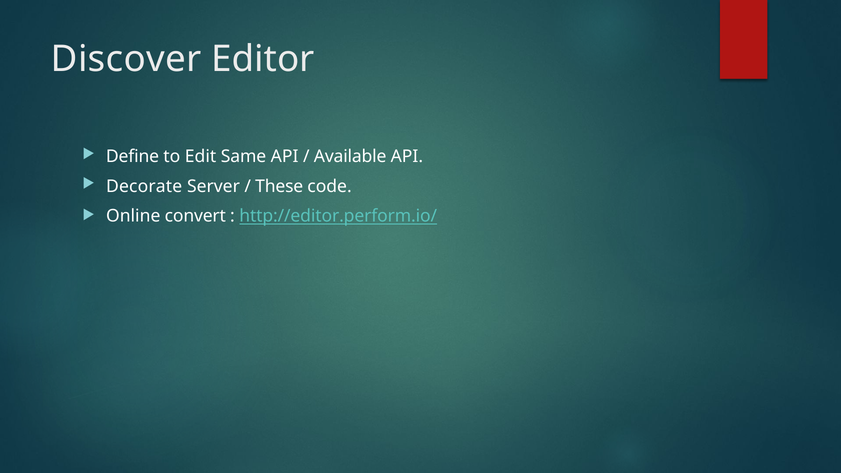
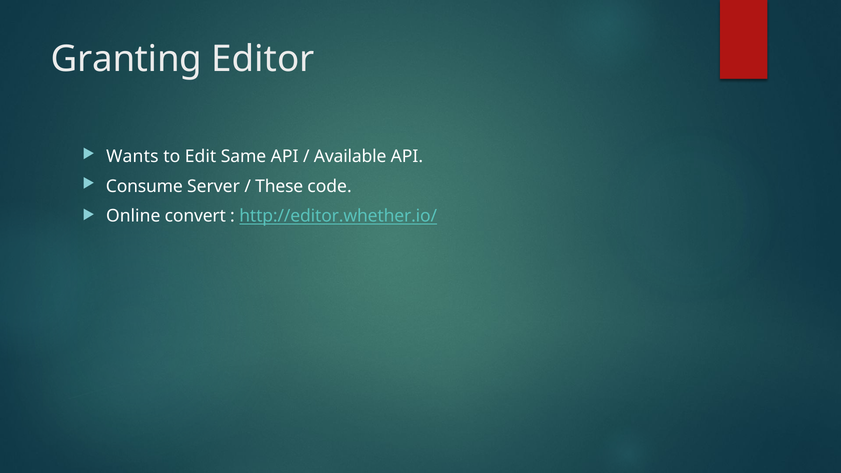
Discover: Discover -> Granting
Define: Define -> Wants
Decorate: Decorate -> Consume
http://editor.perform.io/: http://editor.perform.io/ -> http://editor.whether.io/
